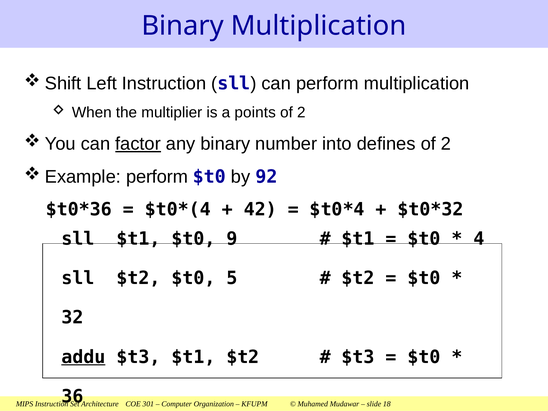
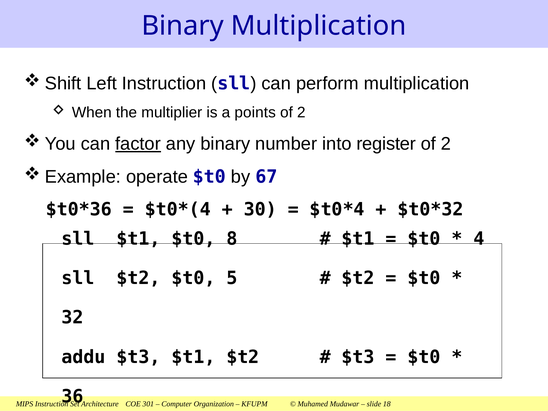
defines: defines -> register
perform at (157, 177): perform -> operate
92: 92 -> 67
42: 42 -> 30
9: 9 -> 8
addu underline: present -> none
